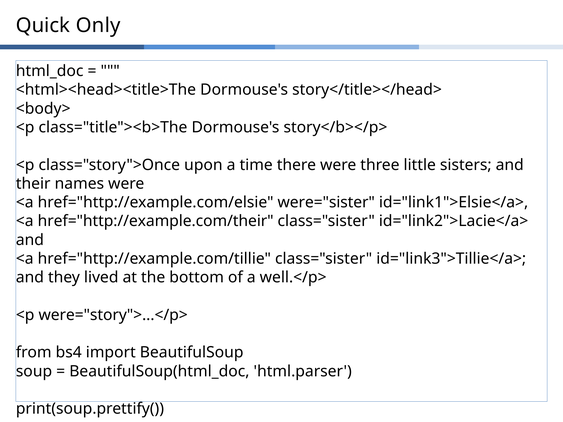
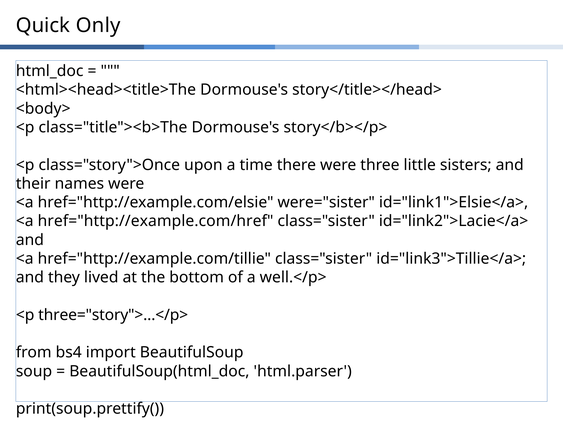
href="http://example.com/their: href="http://example.com/their -> href="http://example.com/href
were="story">...</p>: were="story">...</p> -> three="story">...</p>
